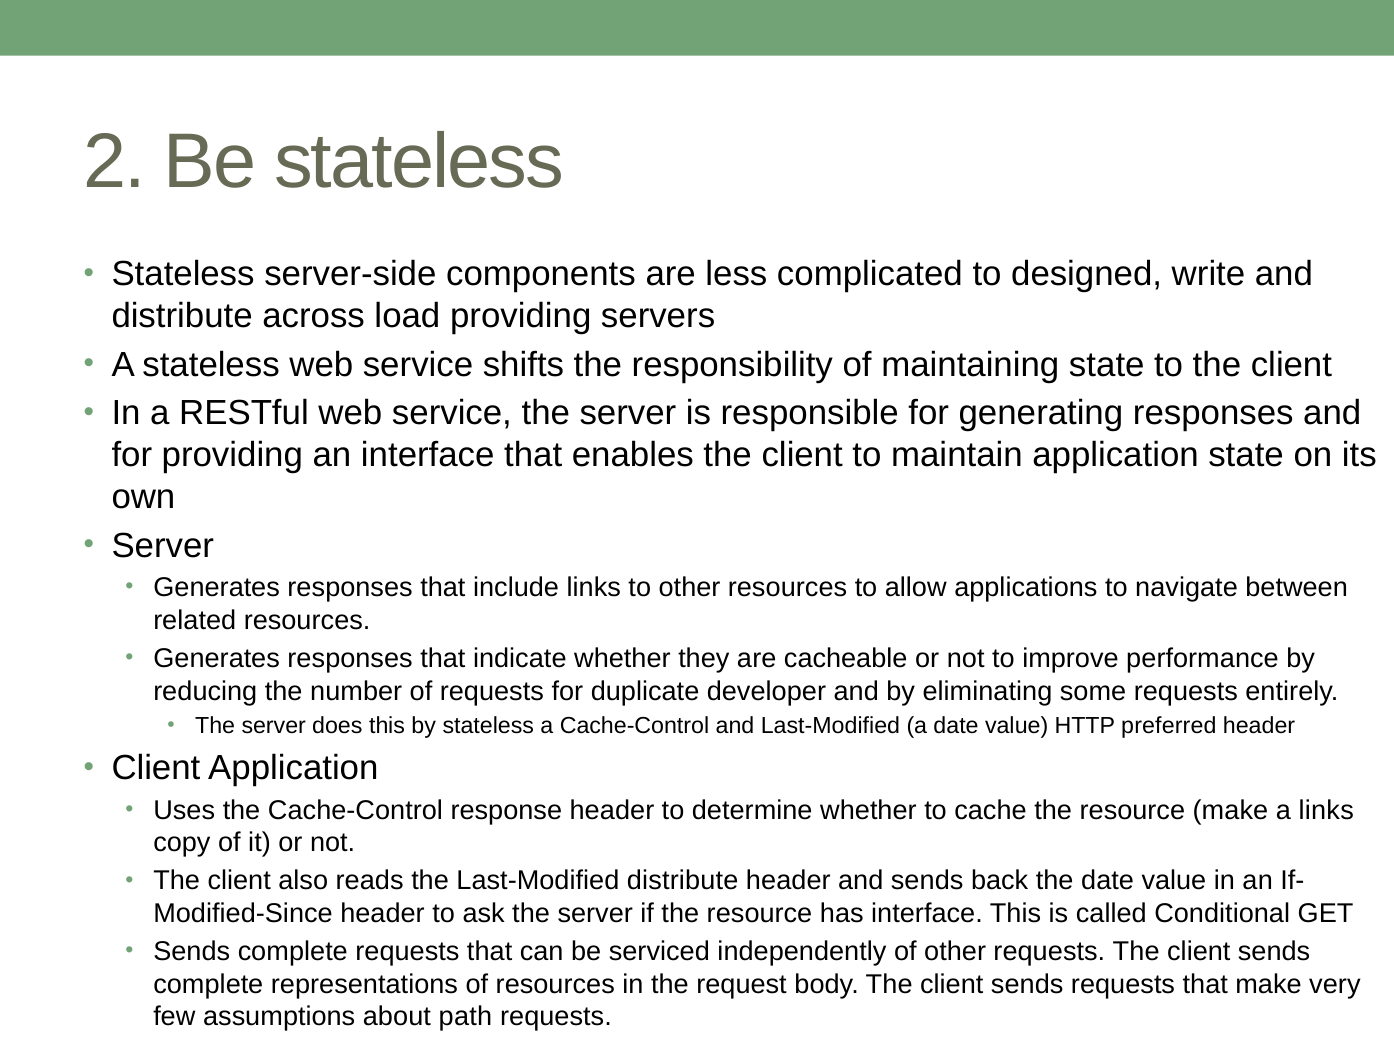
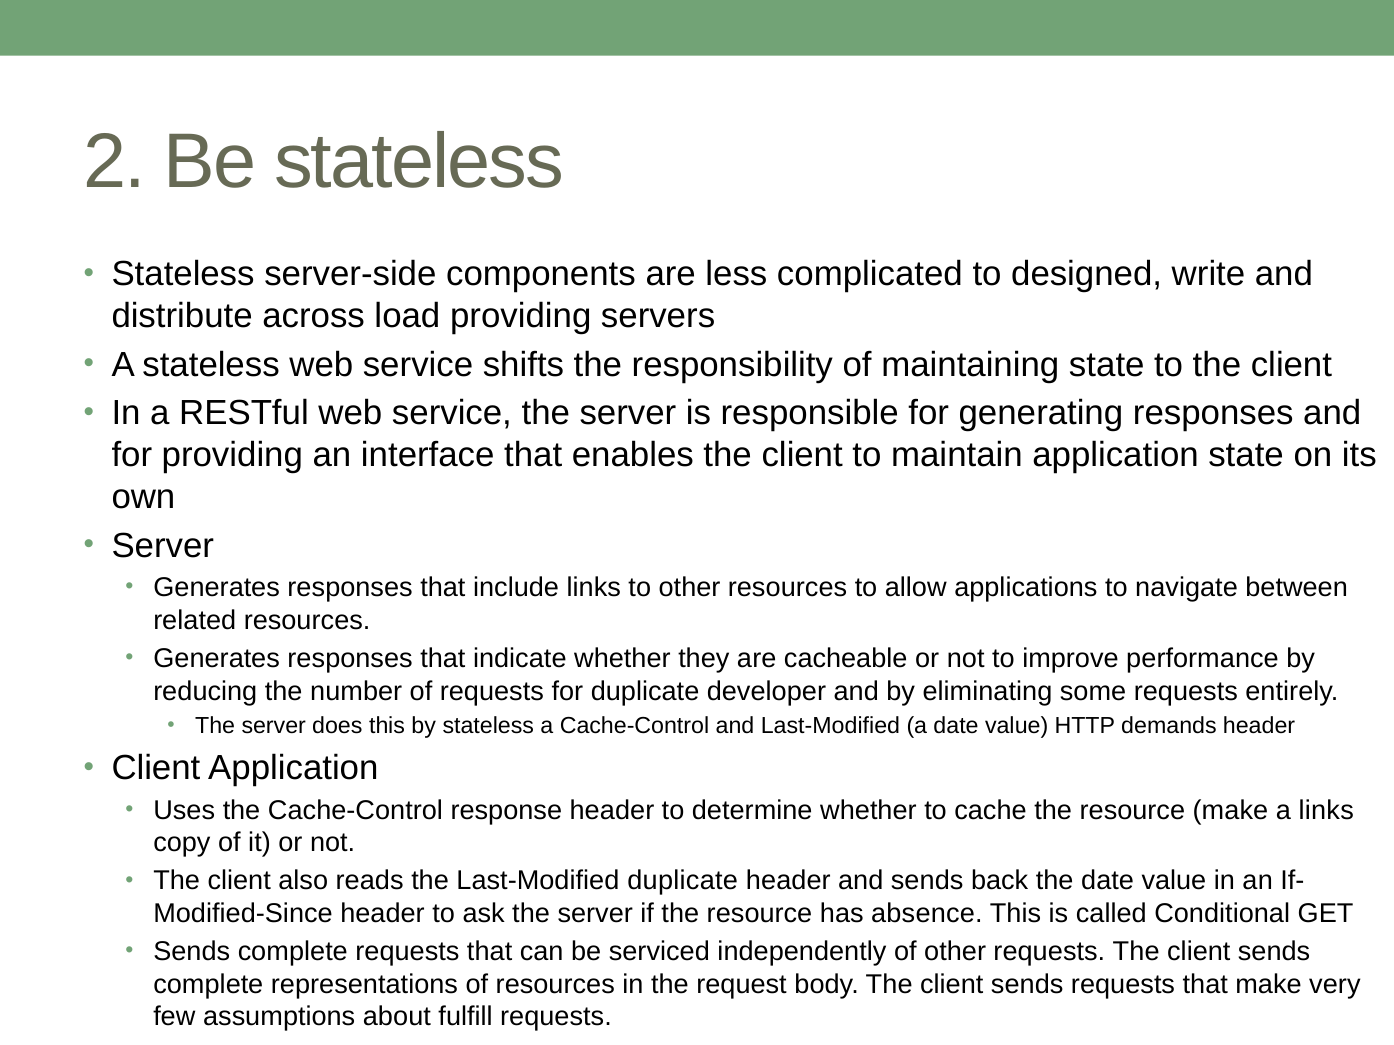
preferred: preferred -> demands
Last-Modified distribute: distribute -> duplicate
has interface: interface -> absence
path: path -> fulfill
